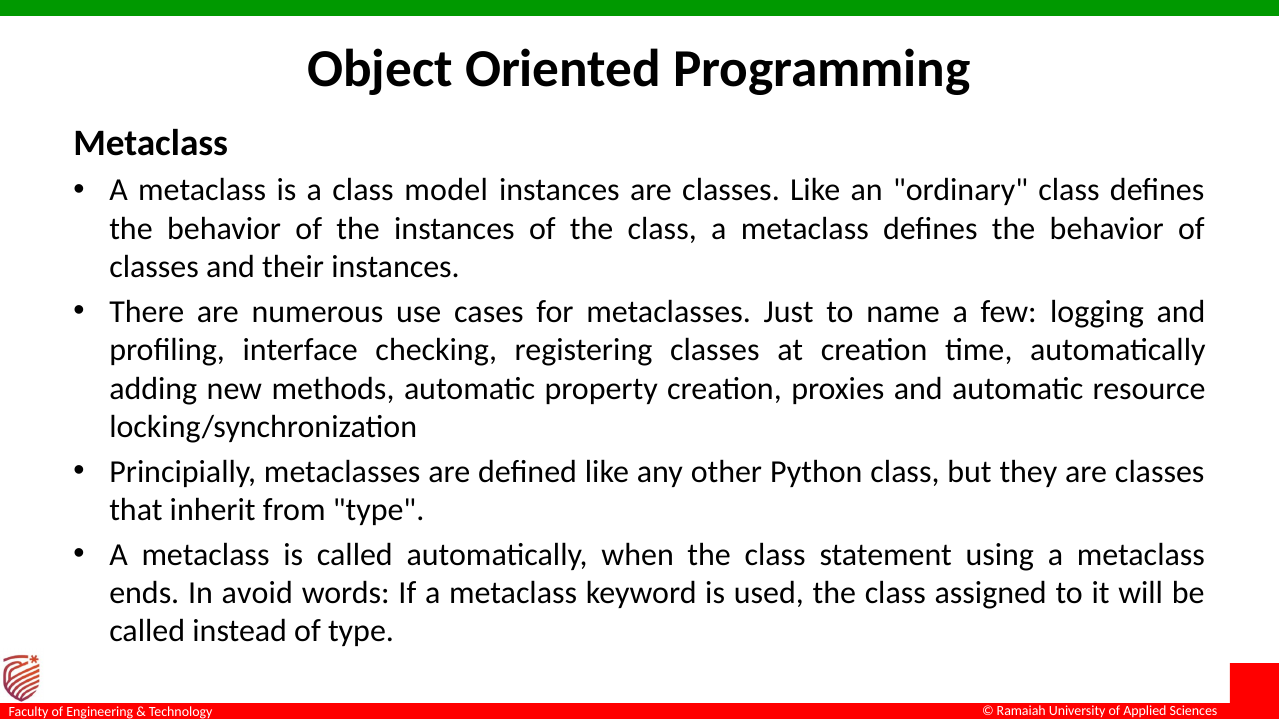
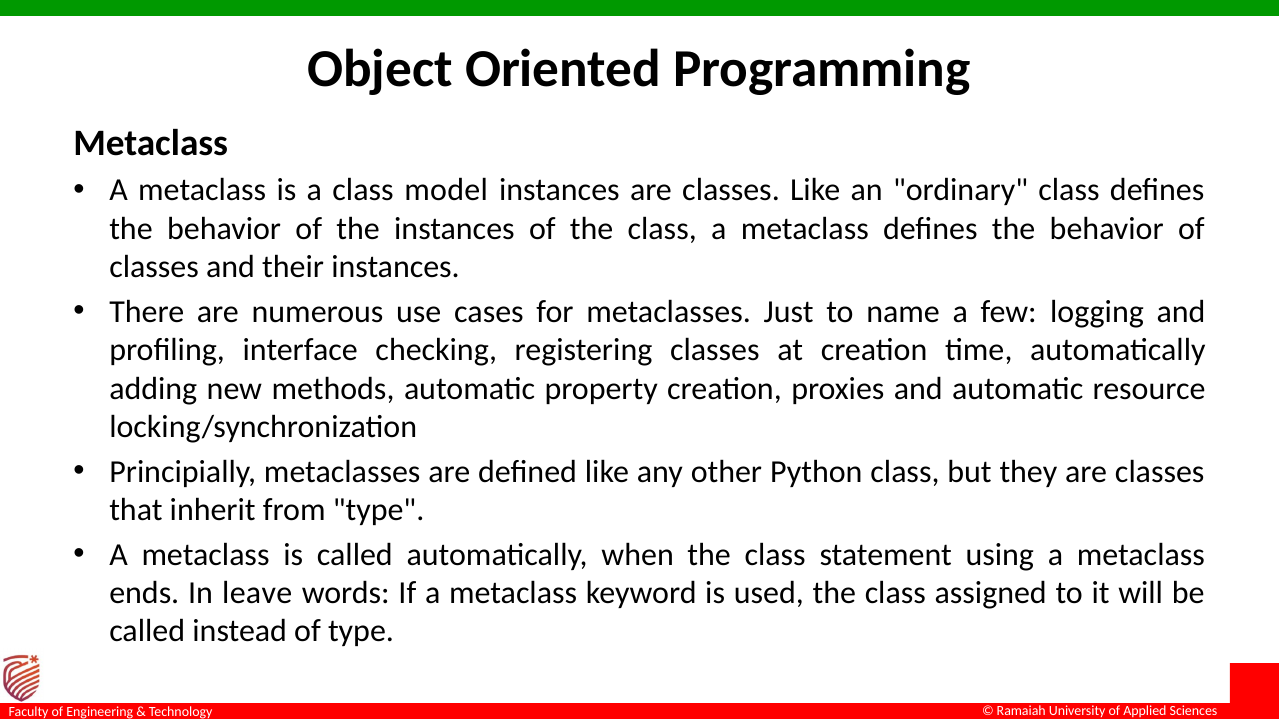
avoid: avoid -> leave
